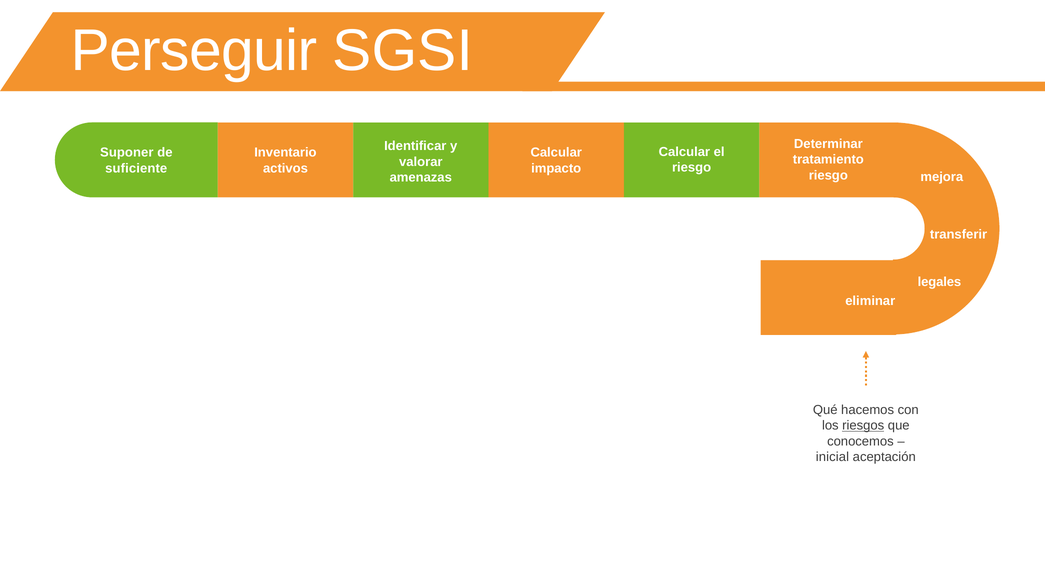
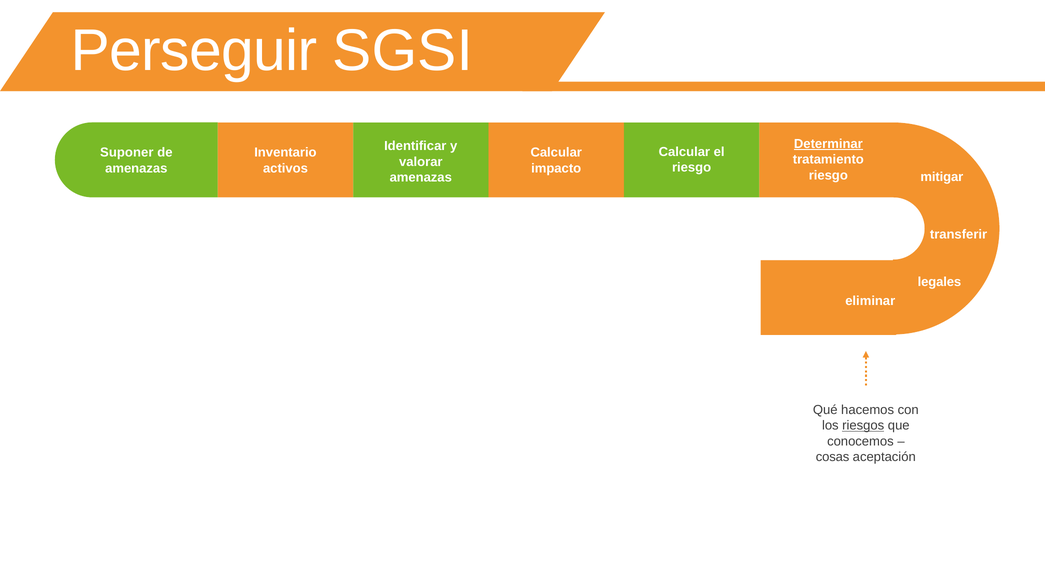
Determinar underline: none -> present
suficiente at (136, 168): suficiente -> amenazas
mejora: mejora -> mitigar
inicial: inicial -> cosas
